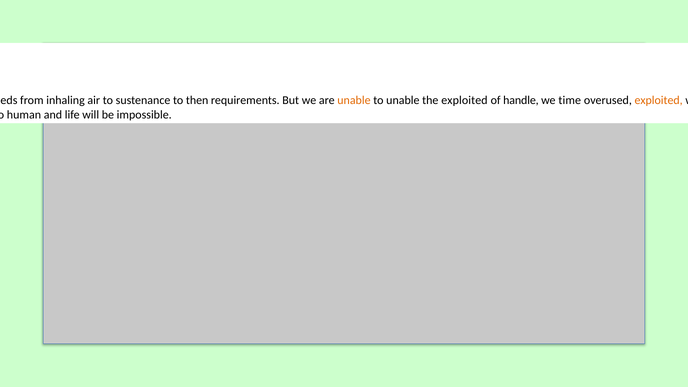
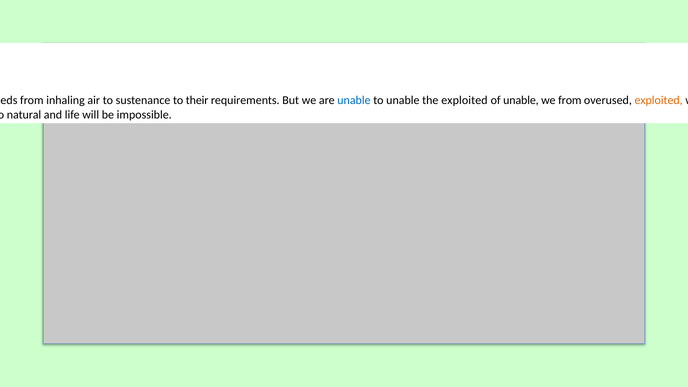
to then: then -> their
unable at (354, 100) colour: orange -> blue
of handle: handle -> unable
we time: time -> from
human at (24, 115): human -> natural
